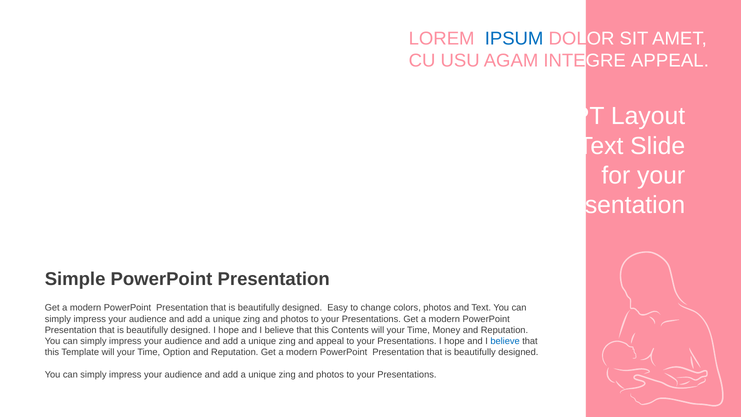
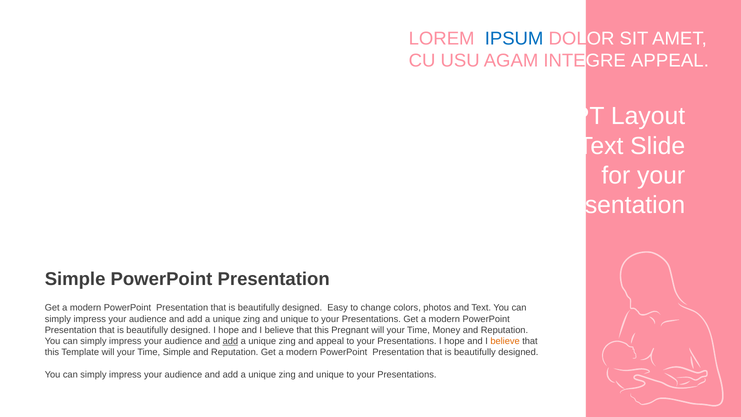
photos at (294, 319): photos -> unique
Contents: Contents -> Pregnant
add at (230, 341) underline: none -> present
believe at (505, 341) colour: blue -> orange
Time Option: Option -> Simple
photos at (330, 374): photos -> unique
